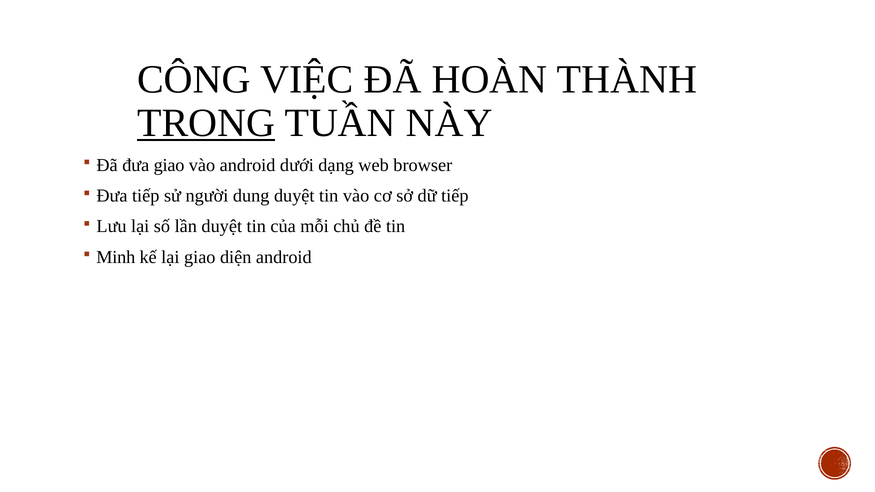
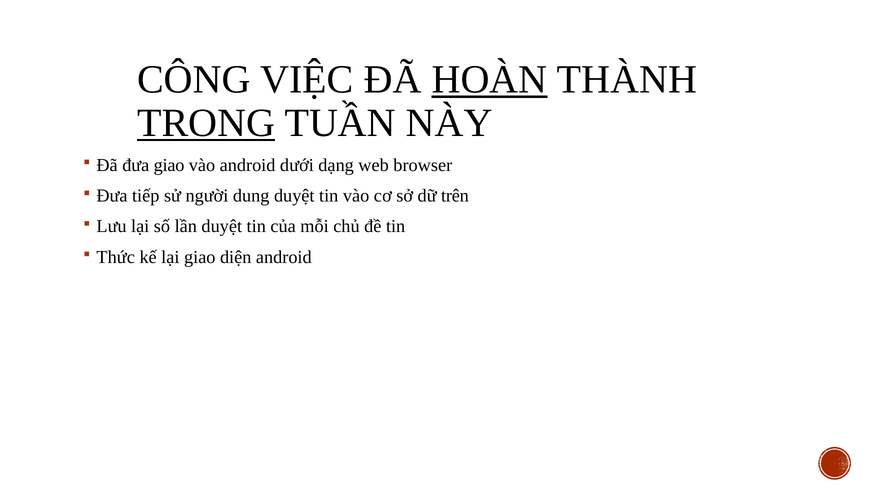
HOÀN underline: none -> present
dữ tiếp: tiếp -> trên
Minh: Minh -> Thức
